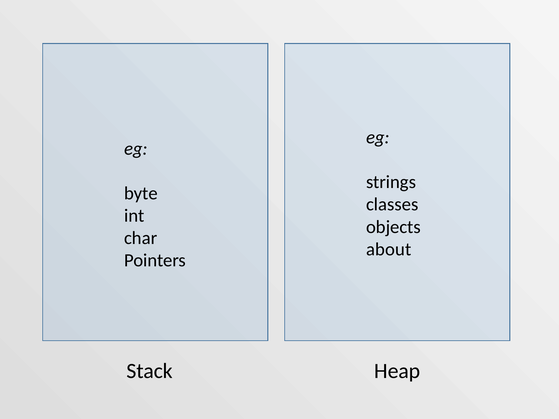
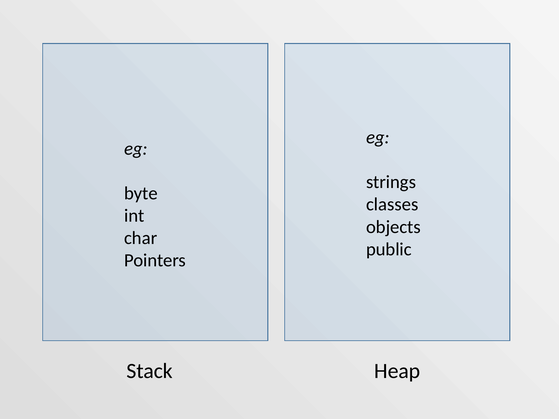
about: about -> public
